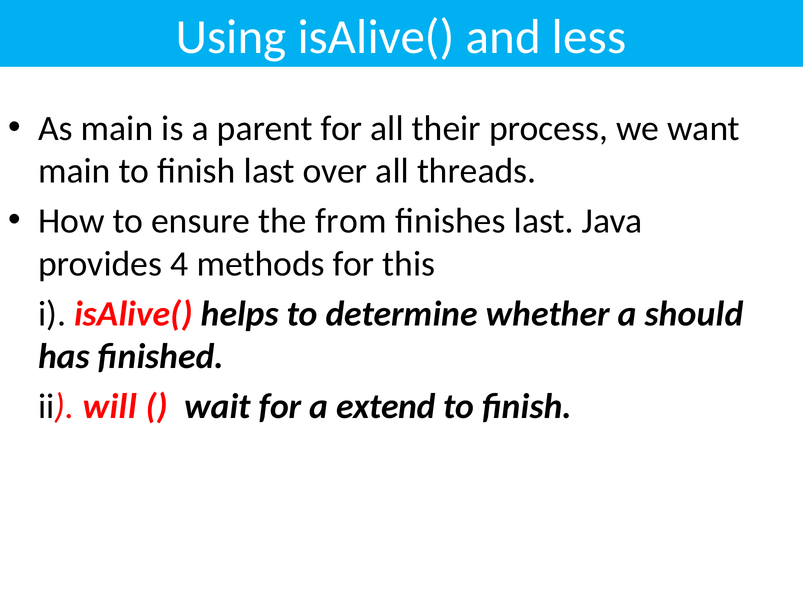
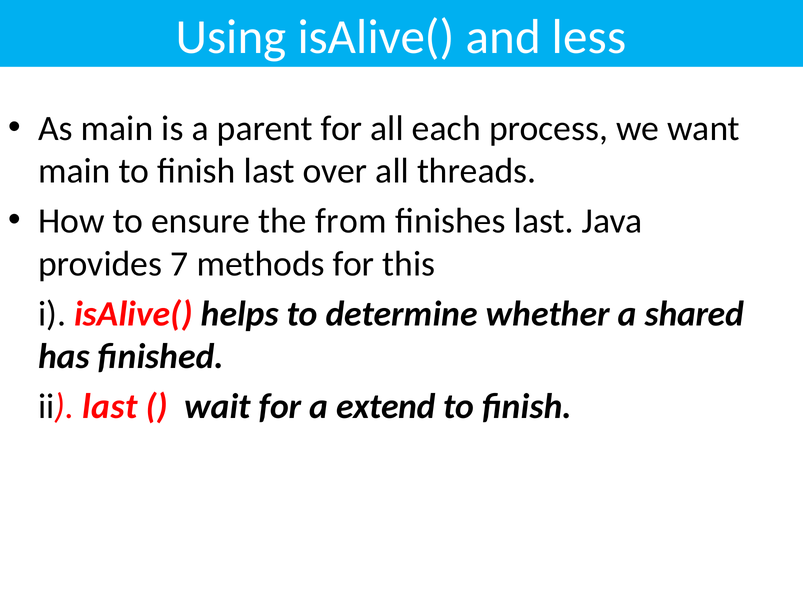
their: their -> each
4: 4 -> 7
should: should -> shared
ii will: will -> last
